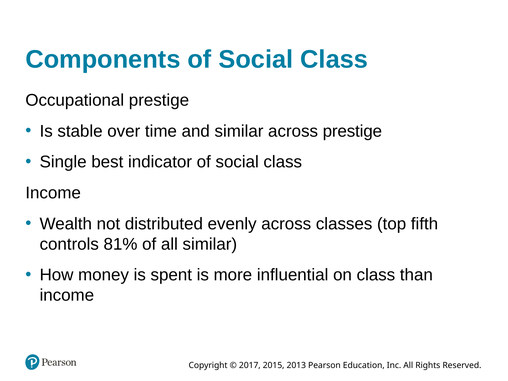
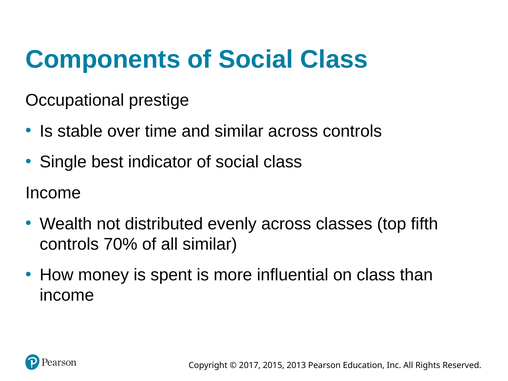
across prestige: prestige -> controls
81%: 81% -> 70%
